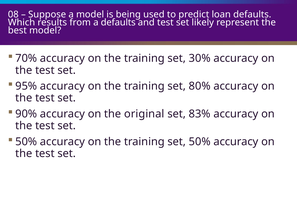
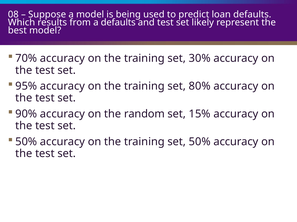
original: original -> random
83%: 83% -> 15%
